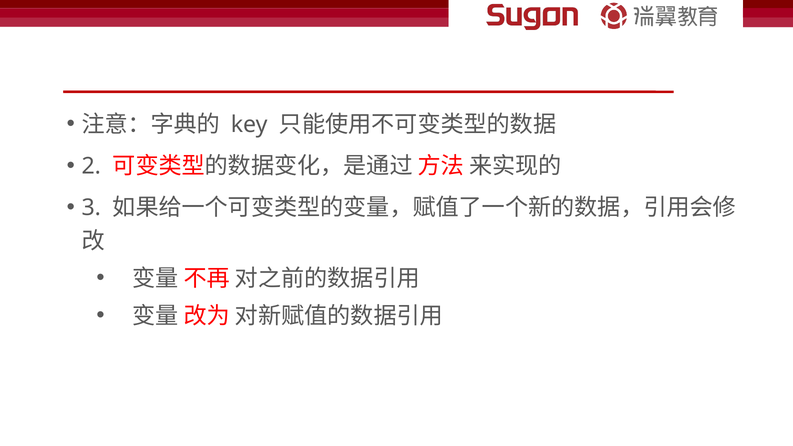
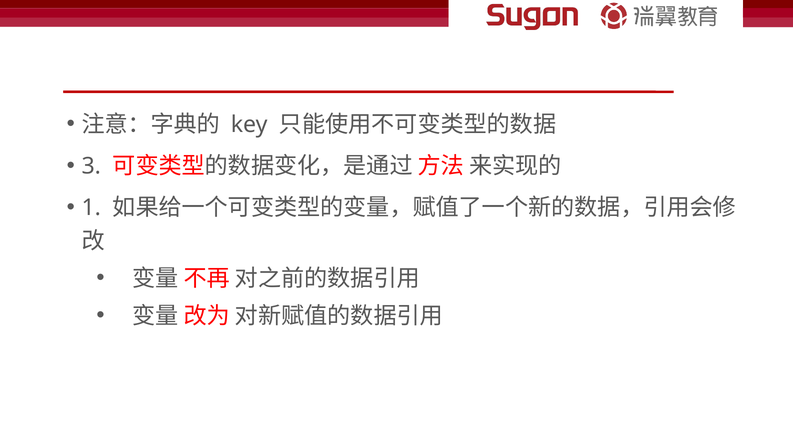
2: 2 -> 3
3: 3 -> 1
